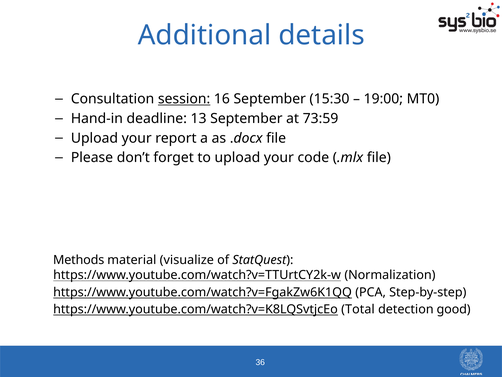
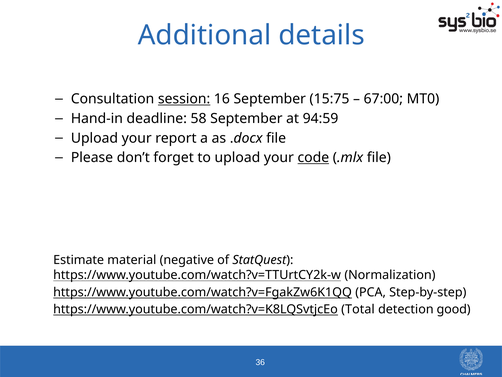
15:30: 15:30 -> 15:75
19:00: 19:00 -> 67:00
13: 13 -> 58
73:59: 73:59 -> 94:59
code underline: none -> present
Methods: Methods -> Estimate
visualize: visualize -> negative
